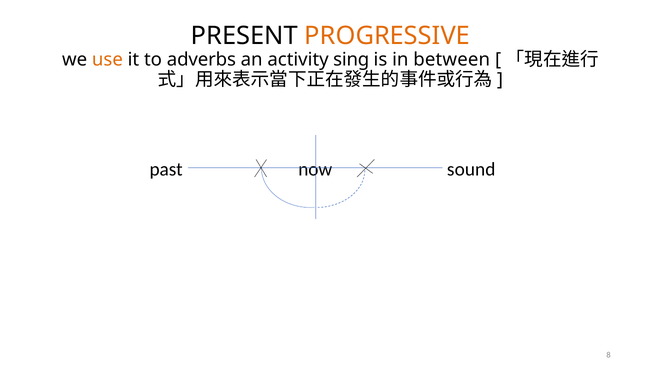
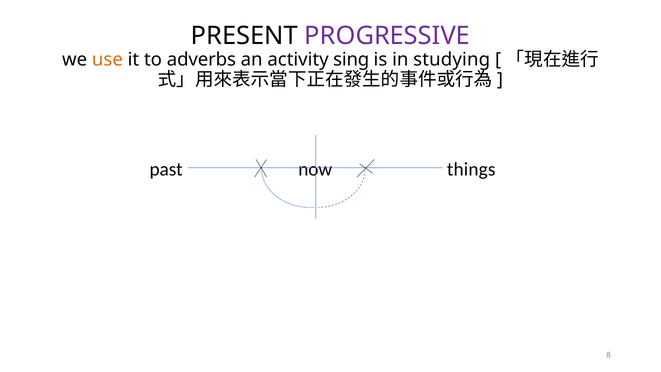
PROGRESSIVE colour: orange -> purple
between: between -> studying
sound: sound -> things
